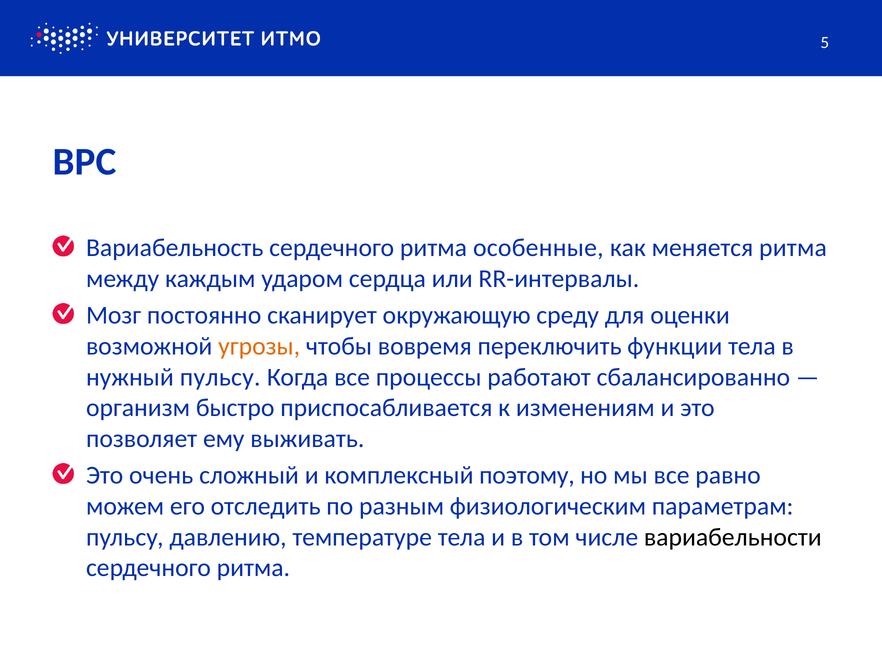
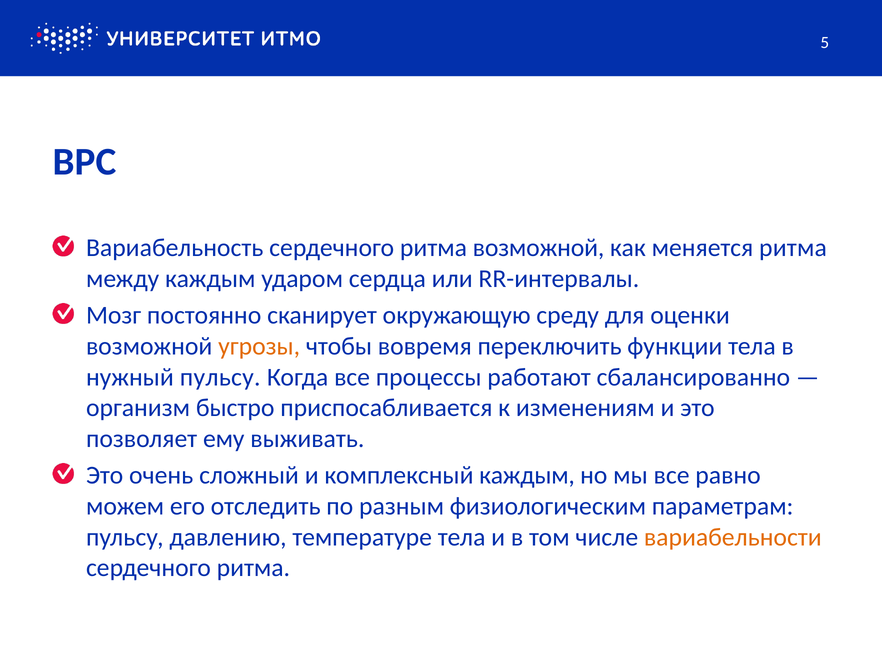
ритма особенные: особенные -> возможной
комплексный поэтому: поэтому -> каждым
вариабельности colour: black -> orange
